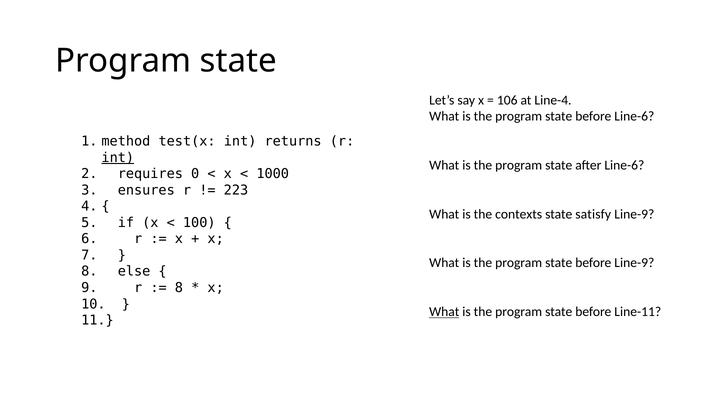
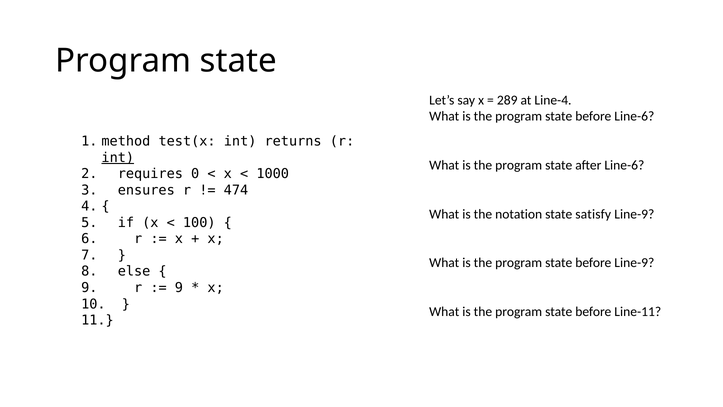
106: 106 -> 289
223: 223 -> 474
contexts: contexts -> notation
8 at (179, 288): 8 -> 9
What at (444, 312) underline: present -> none
